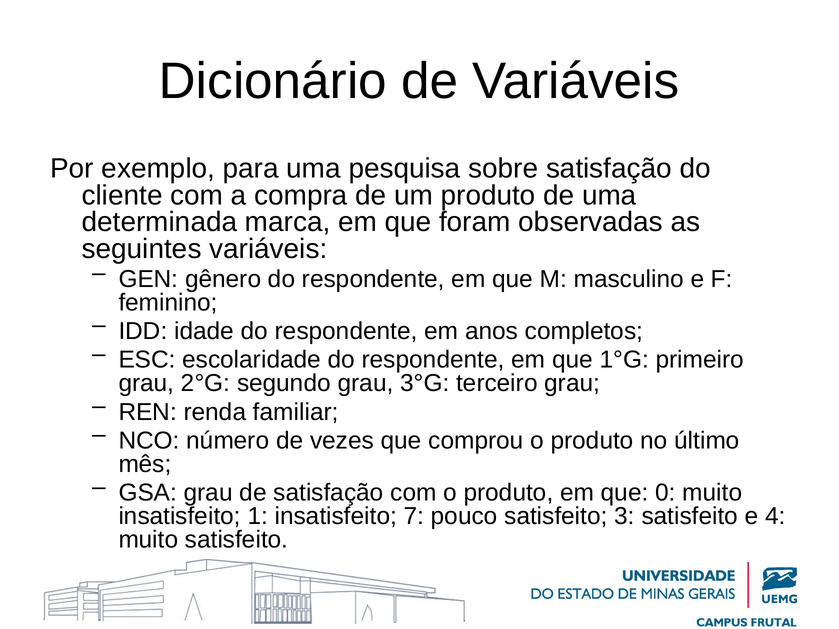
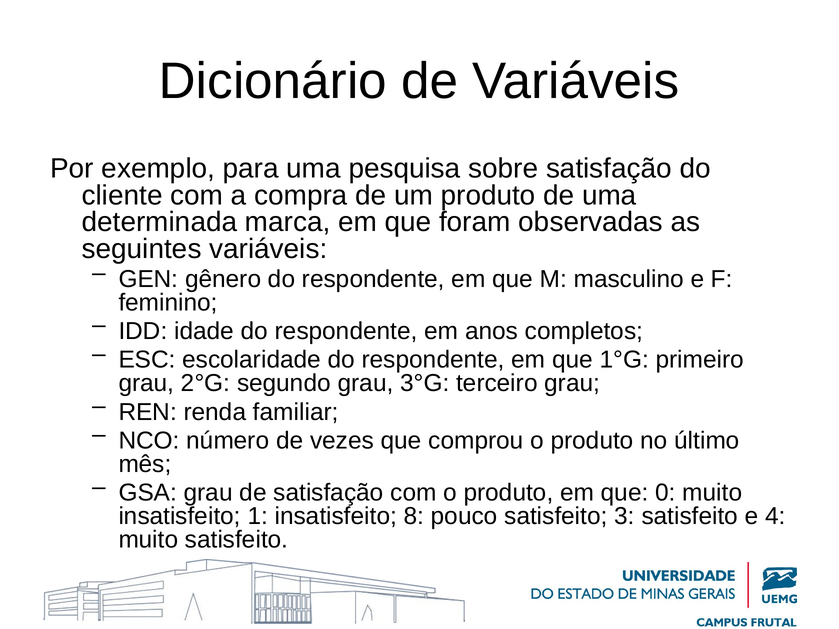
7: 7 -> 8
